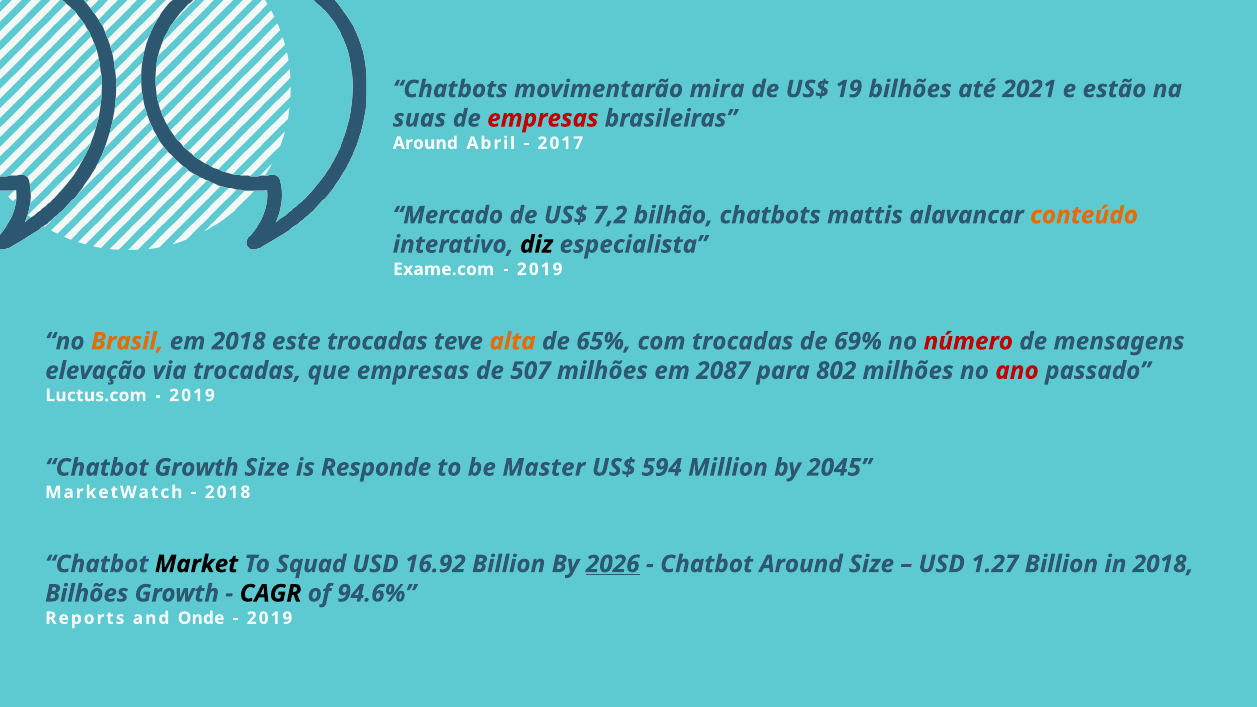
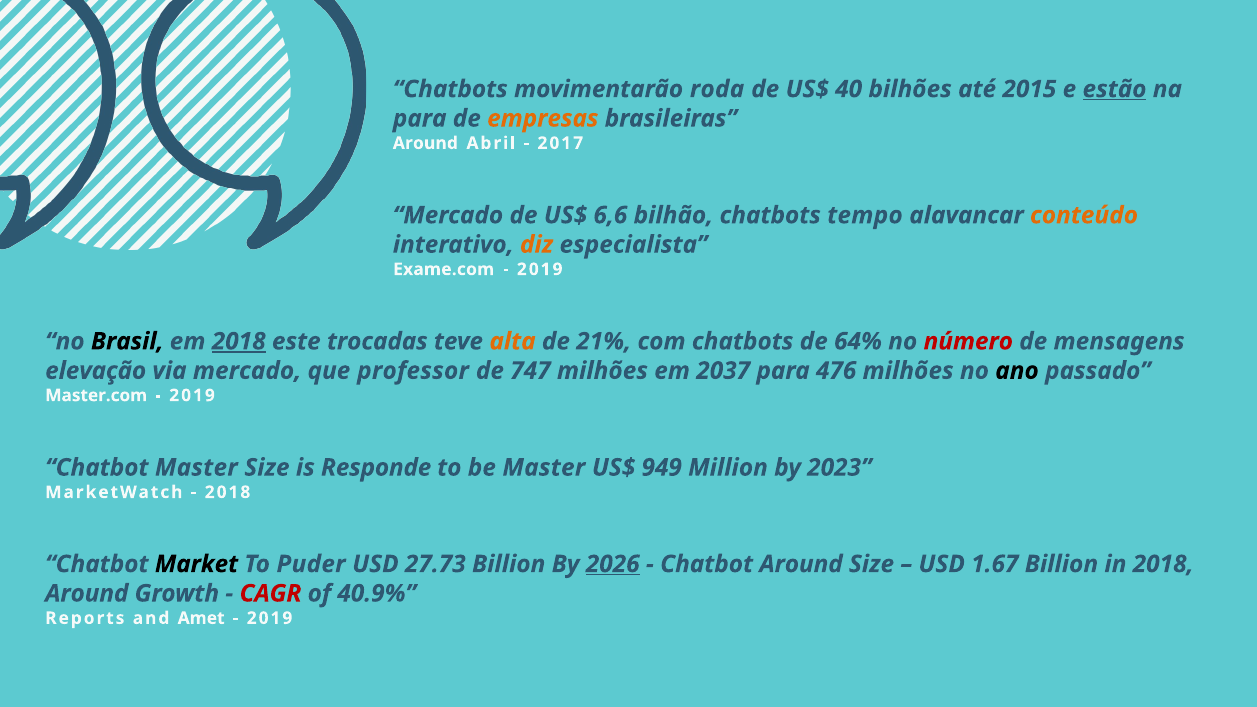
mira: mira -> roda
19: 19 -> 40
2021: 2021 -> 2015
estão underline: none -> present
suas at (420, 118): suas -> para
empresas at (543, 118) colour: red -> orange
7,2: 7,2 -> 6,6
mattis: mattis -> tempo
diz colour: black -> orange
Brasil colour: orange -> black
2018 at (239, 341) underline: none -> present
65%: 65% -> 21%
com trocadas: trocadas -> chatbots
69%: 69% -> 64%
via trocadas: trocadas -> mercado
que empresas: empresas -> professor
507: 507 -> 747
2087: 2087 -> 2037
802: 802 -> 476
ano colour: red -> black
Luctus.com: Luctus.com -> Master.com
Chatbot Growth: Growth -> Master
594: 594 -> 949
2045: 2045 -> 2023
Squad: Squad -> Puder
16.92: 16.92 -> 27.73
1.27: 1.27 -> 1.67
Bilhões at (87, 594): Bilhões -> Around
CAGR colour: black -> red
94.6%: 94.6% -> 40.9%
Onde: Onde -> Amet
